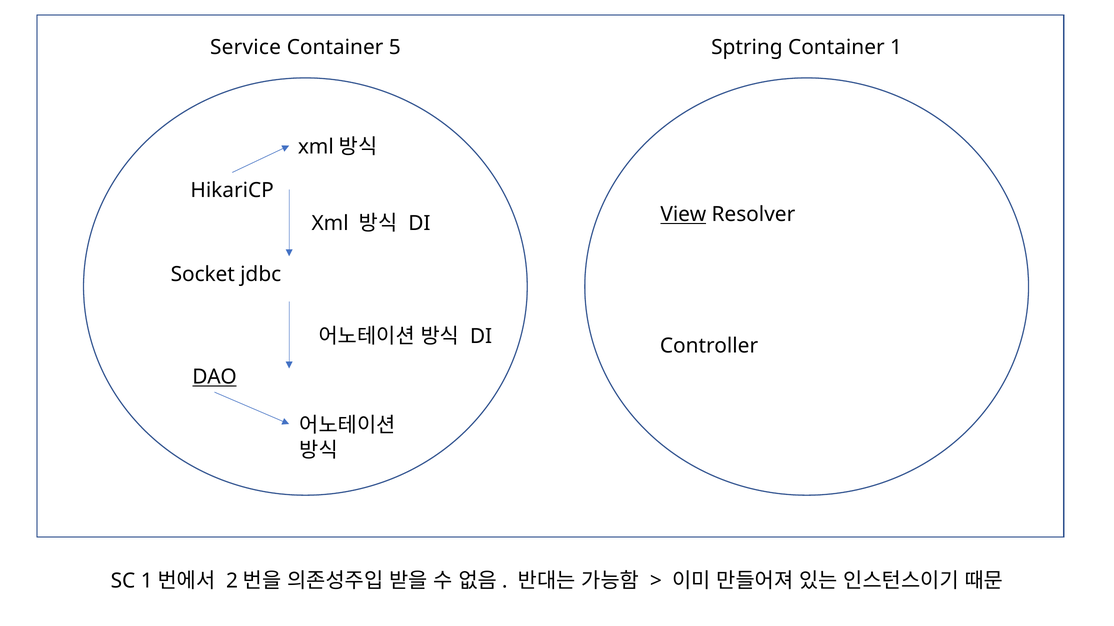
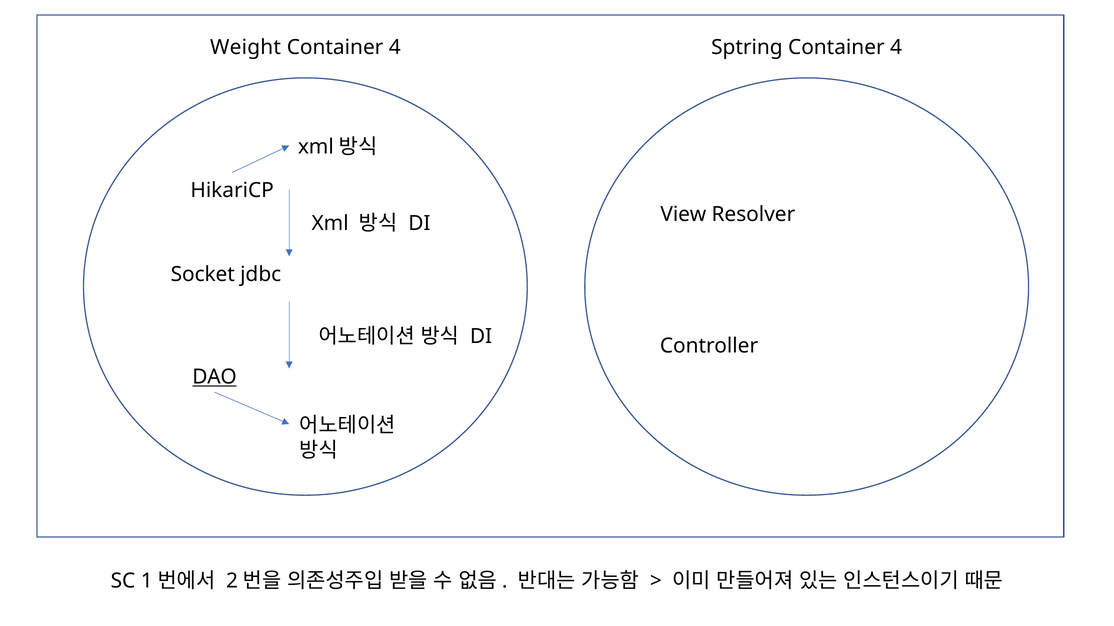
Service: Service -> Weight
5 at (395, 48): 5 -> 4
Sptring Container 1: 1 -> 4
View underline: present -> none
